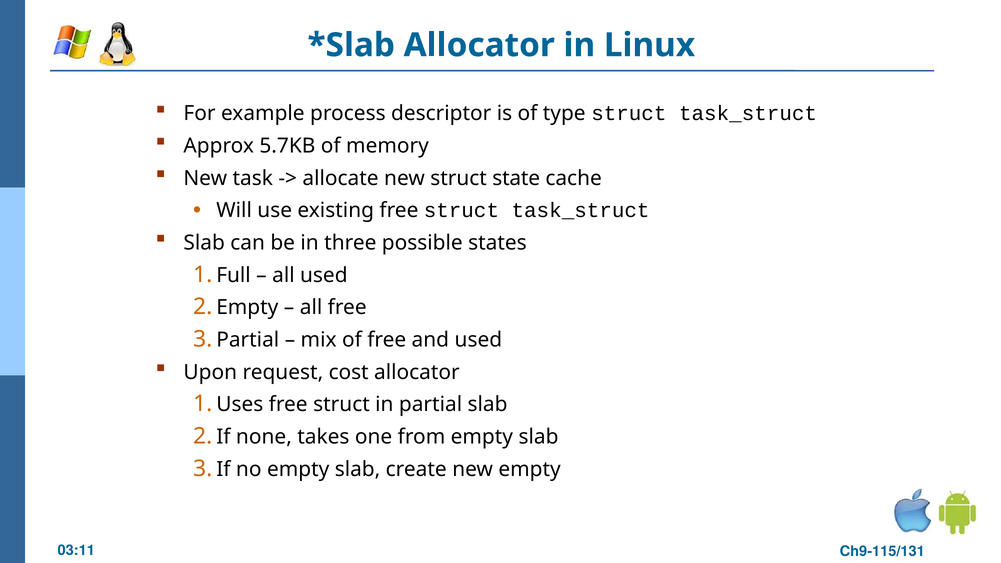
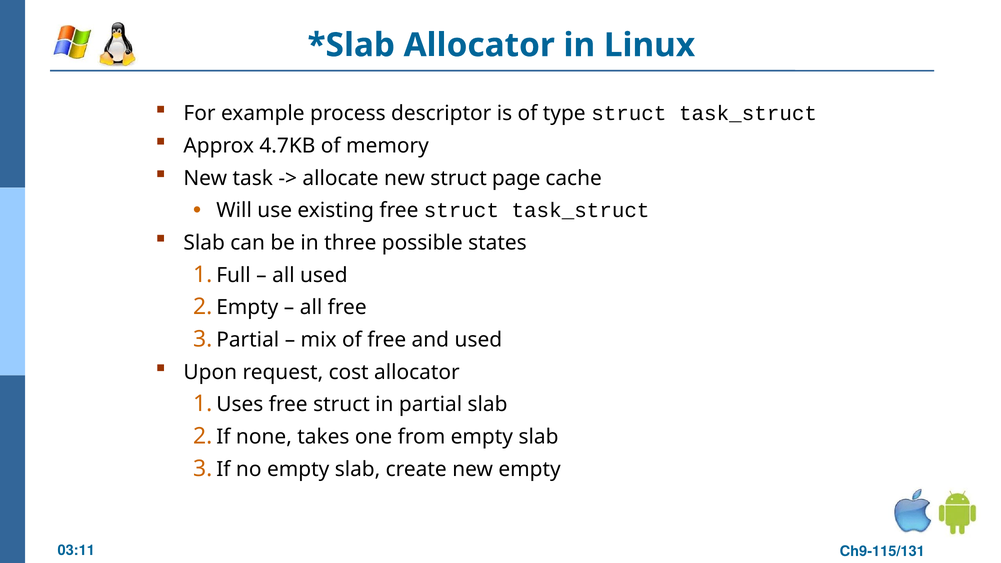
5.7KB: 5.7KB -> 4.7KB
state: state -> page
